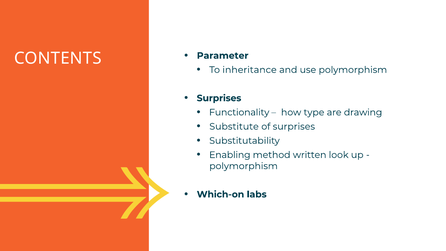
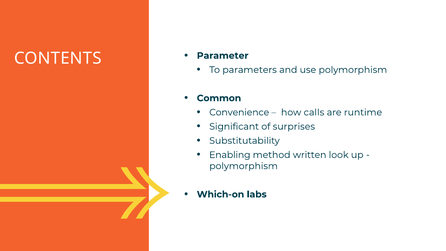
inheritance: inheritance -> parameters
Surprises at (219, 98): Surprises -> Common
Functionality: Functionality -> Convenience
type: type -> calls
drawing: drawing -> runtime
Substitute: Substitute -> Significant
